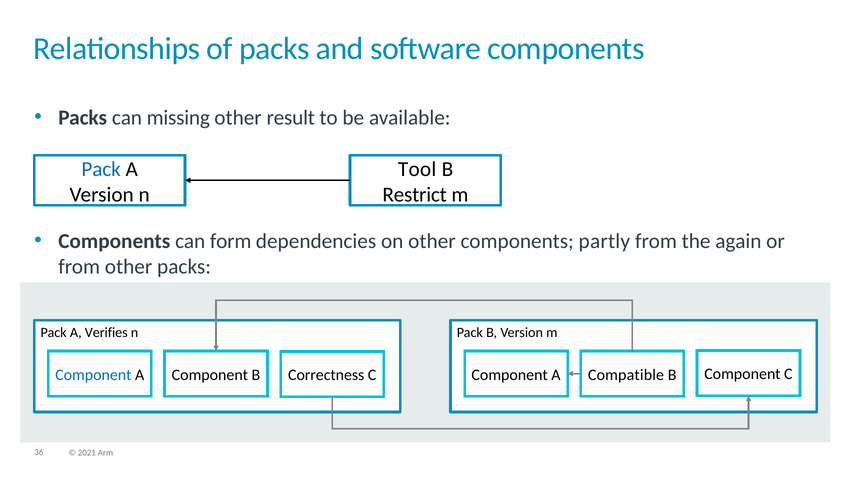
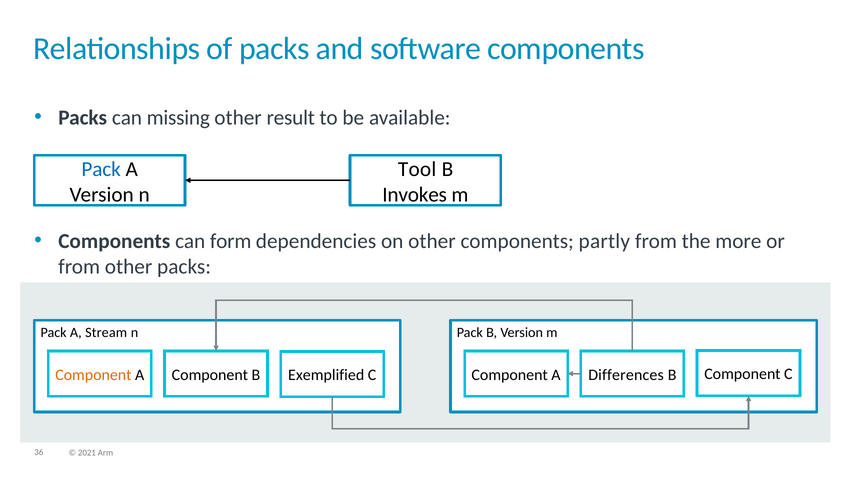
Restrict: Restrict -> Invokes
again: again -> more
Verifies: Verifies -> Stream
Component at (93, 375) colour: blue -> orange
Correctness: Correctness -> Exemplified
Compatible: Compatible -> Differences
